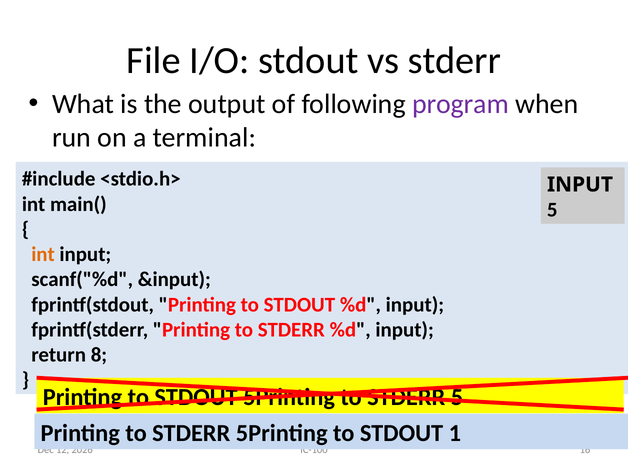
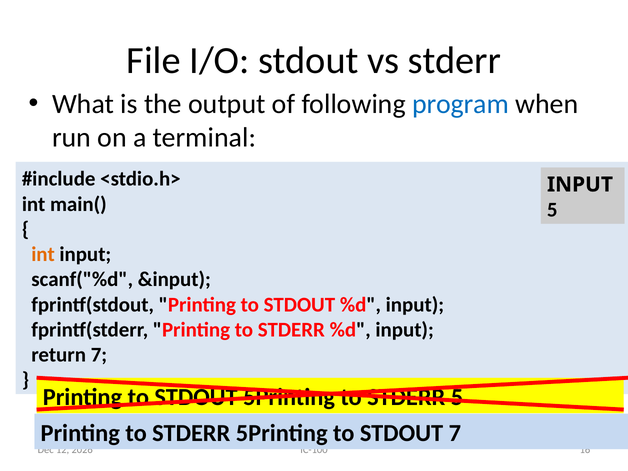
program colour: purple -> blue
return 8: 8 -> 7
STDOUT 1: 1 -> 7
